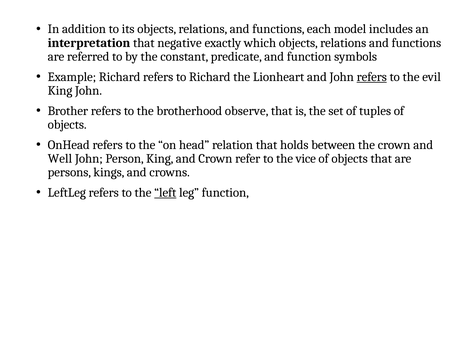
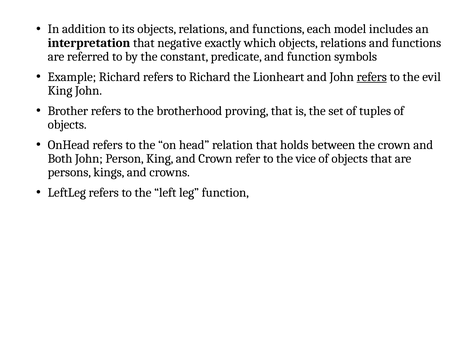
observe: observe -> proving
Well: Well -> Both
left underline: present -> none
